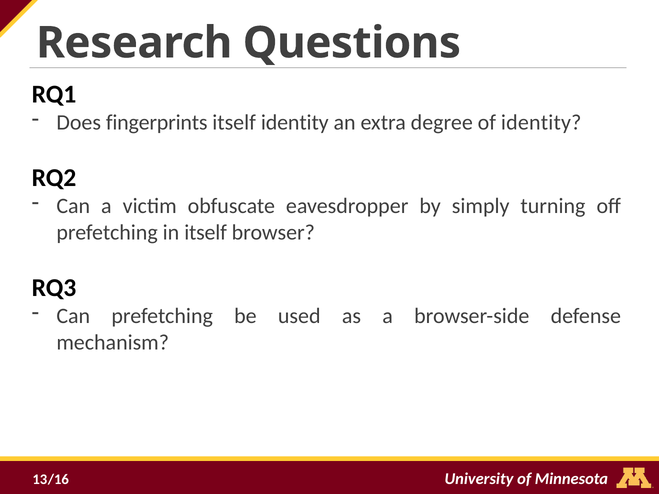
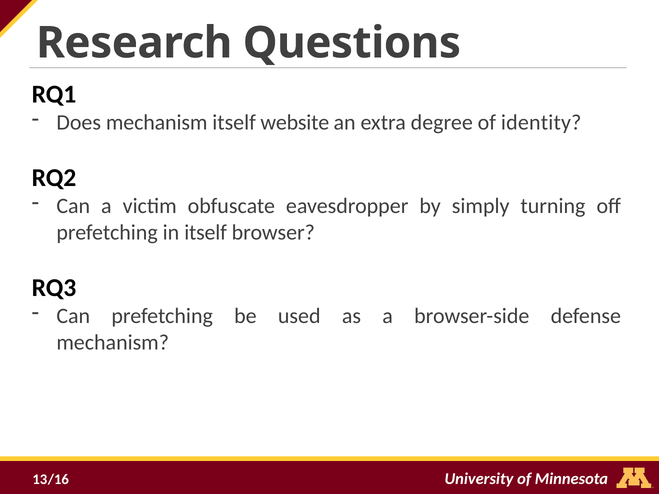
Does fingerprints: fingerprints -> mechanism
itself identity: identity -> website
